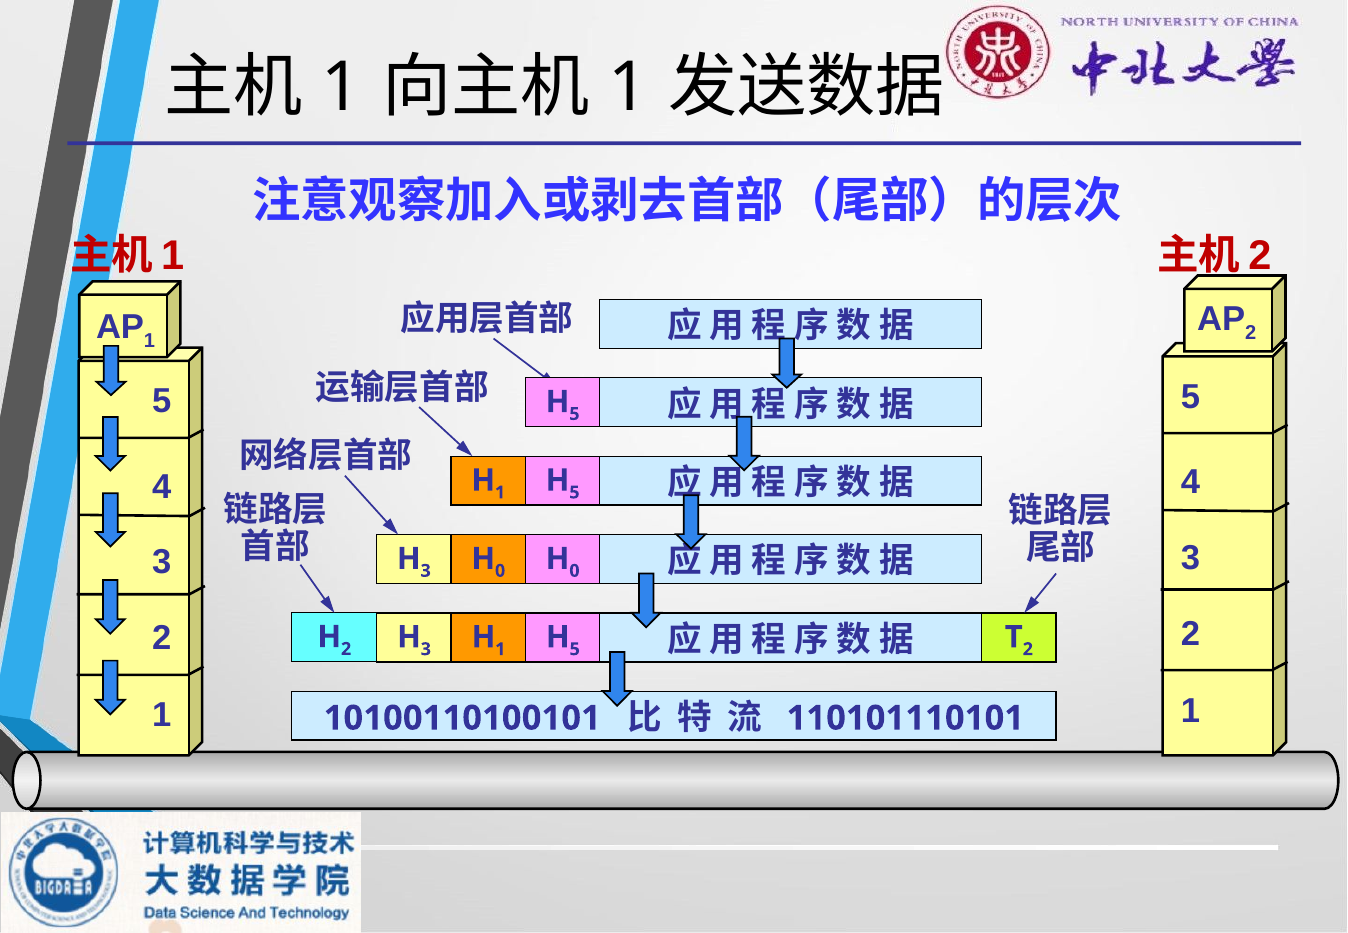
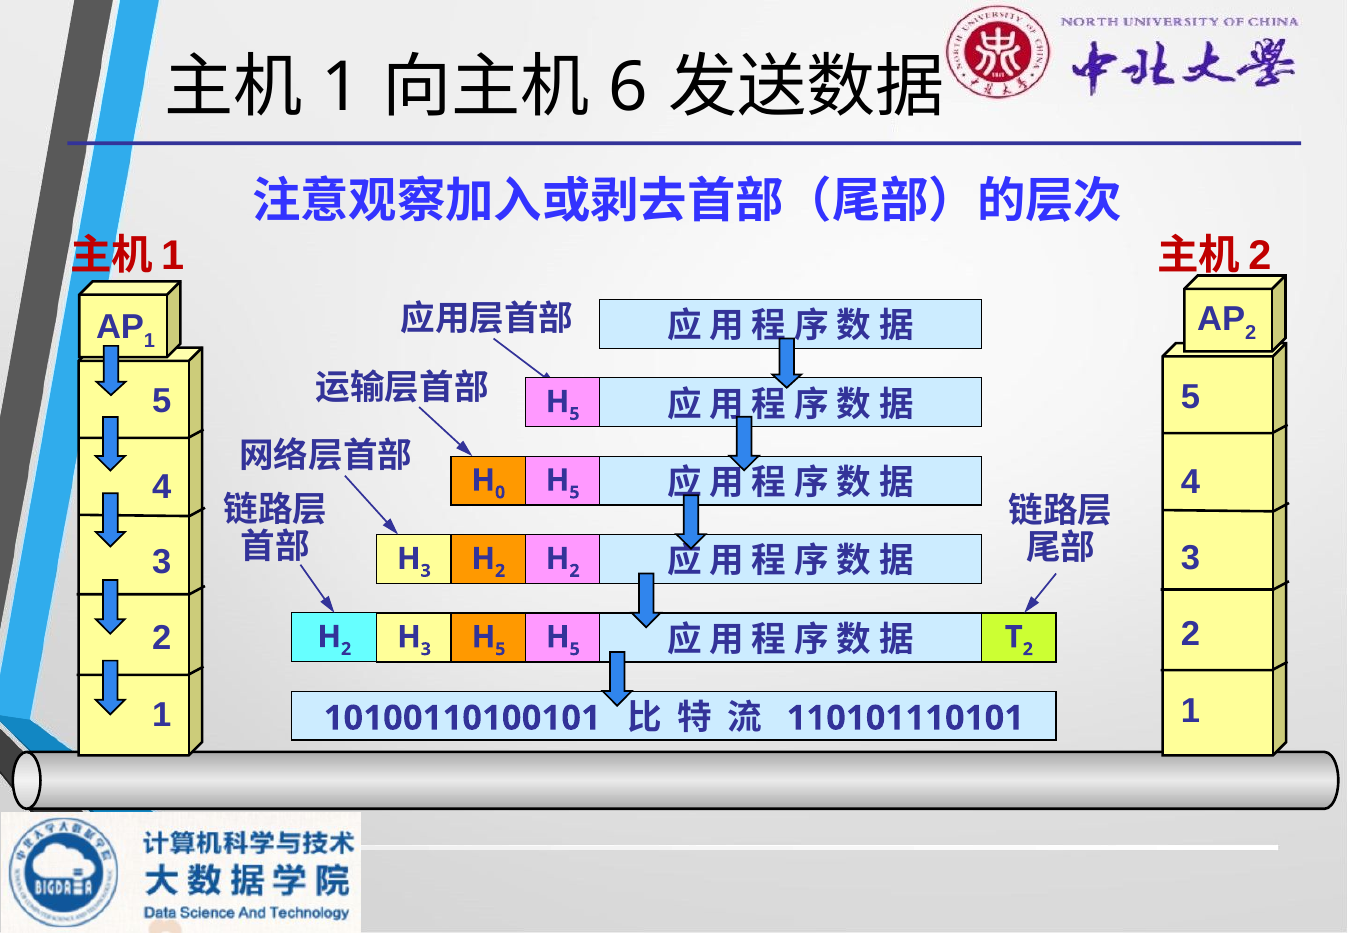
1 at (628, 88): 1 -> 6
1 at (500, 493): 1 -> 0
0 at (500, 571): 0 -> 2
0 at (574, 571): 0 -> 2
1 at (500, 649): 1 -> 5
